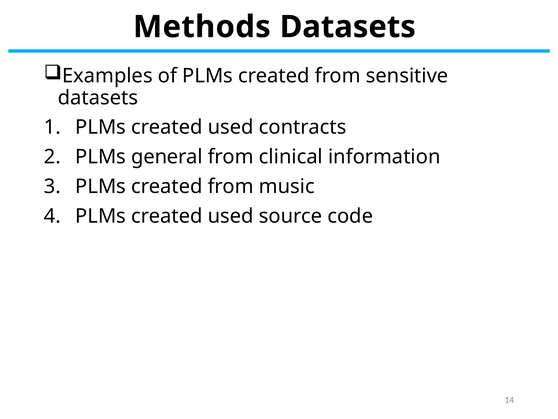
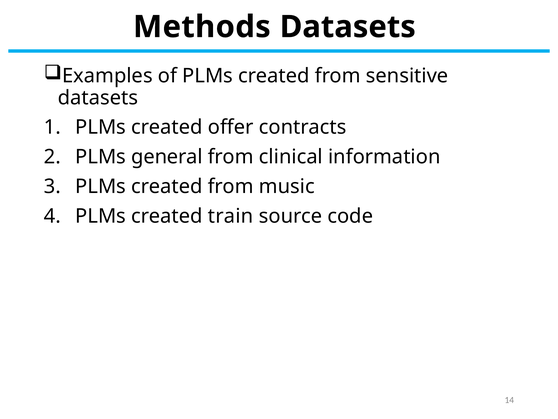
used at (231, 127): used -> offer
used at (231, 216): used -> train
